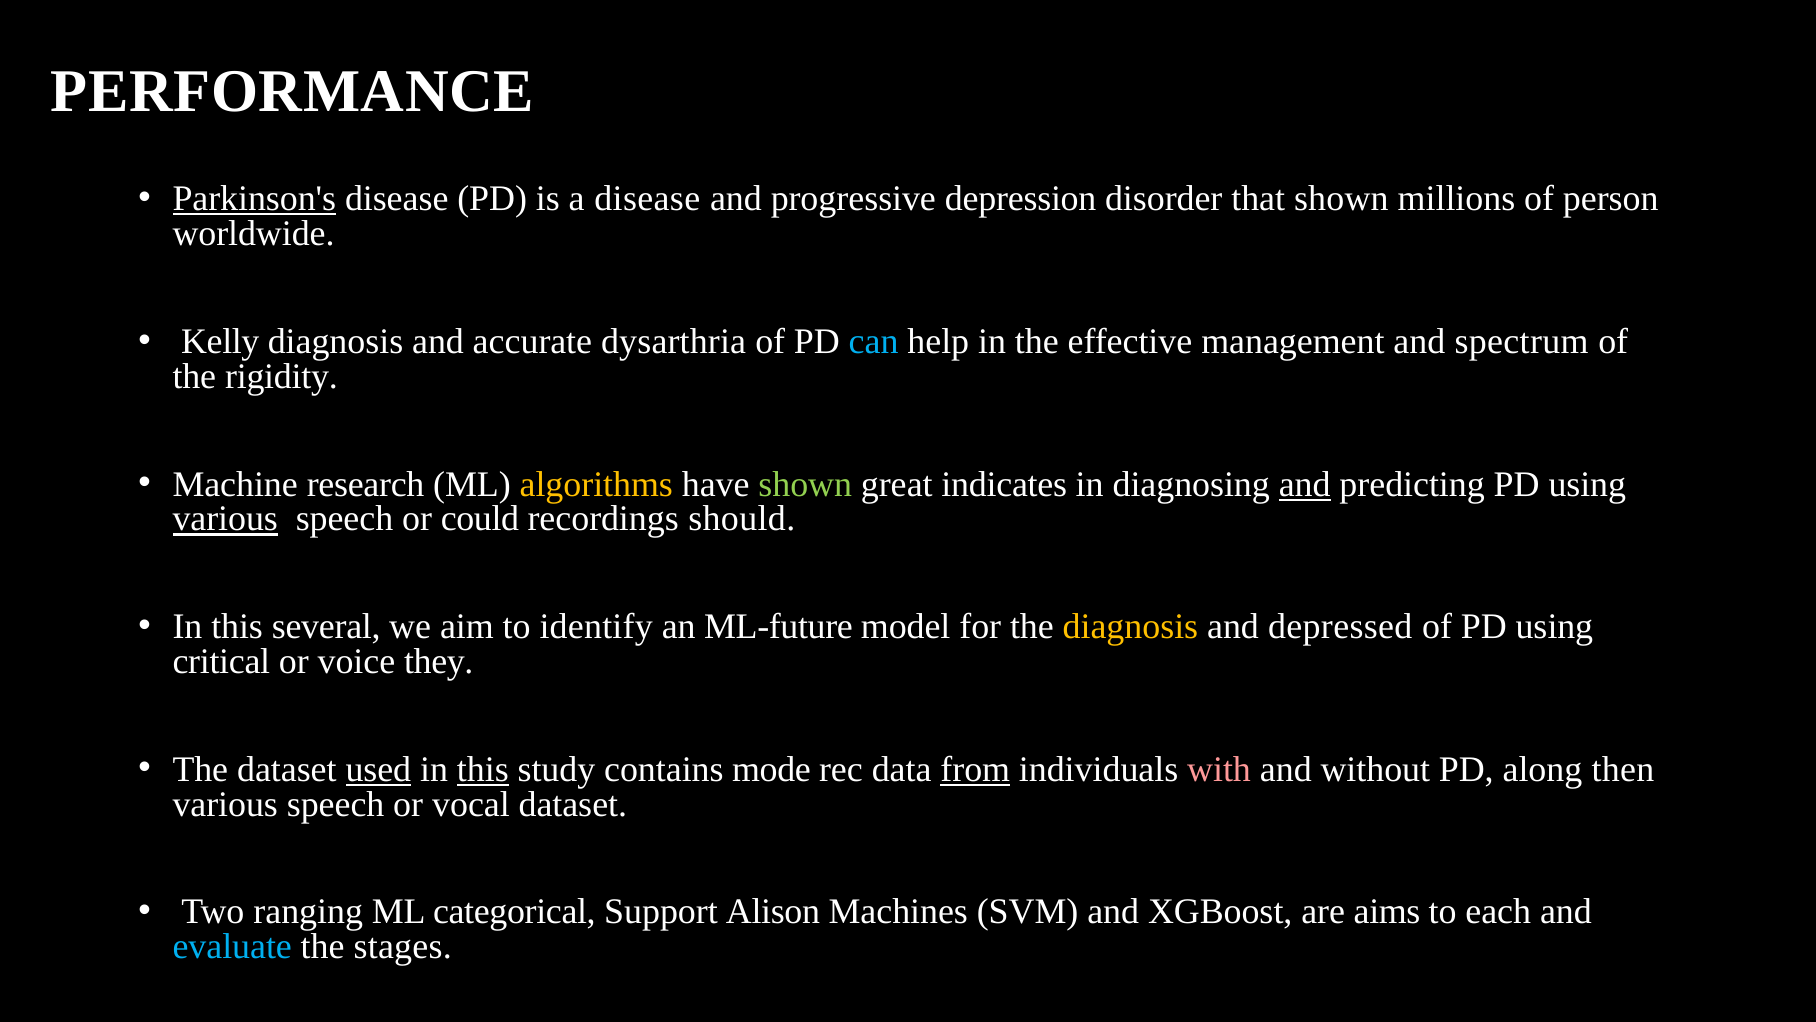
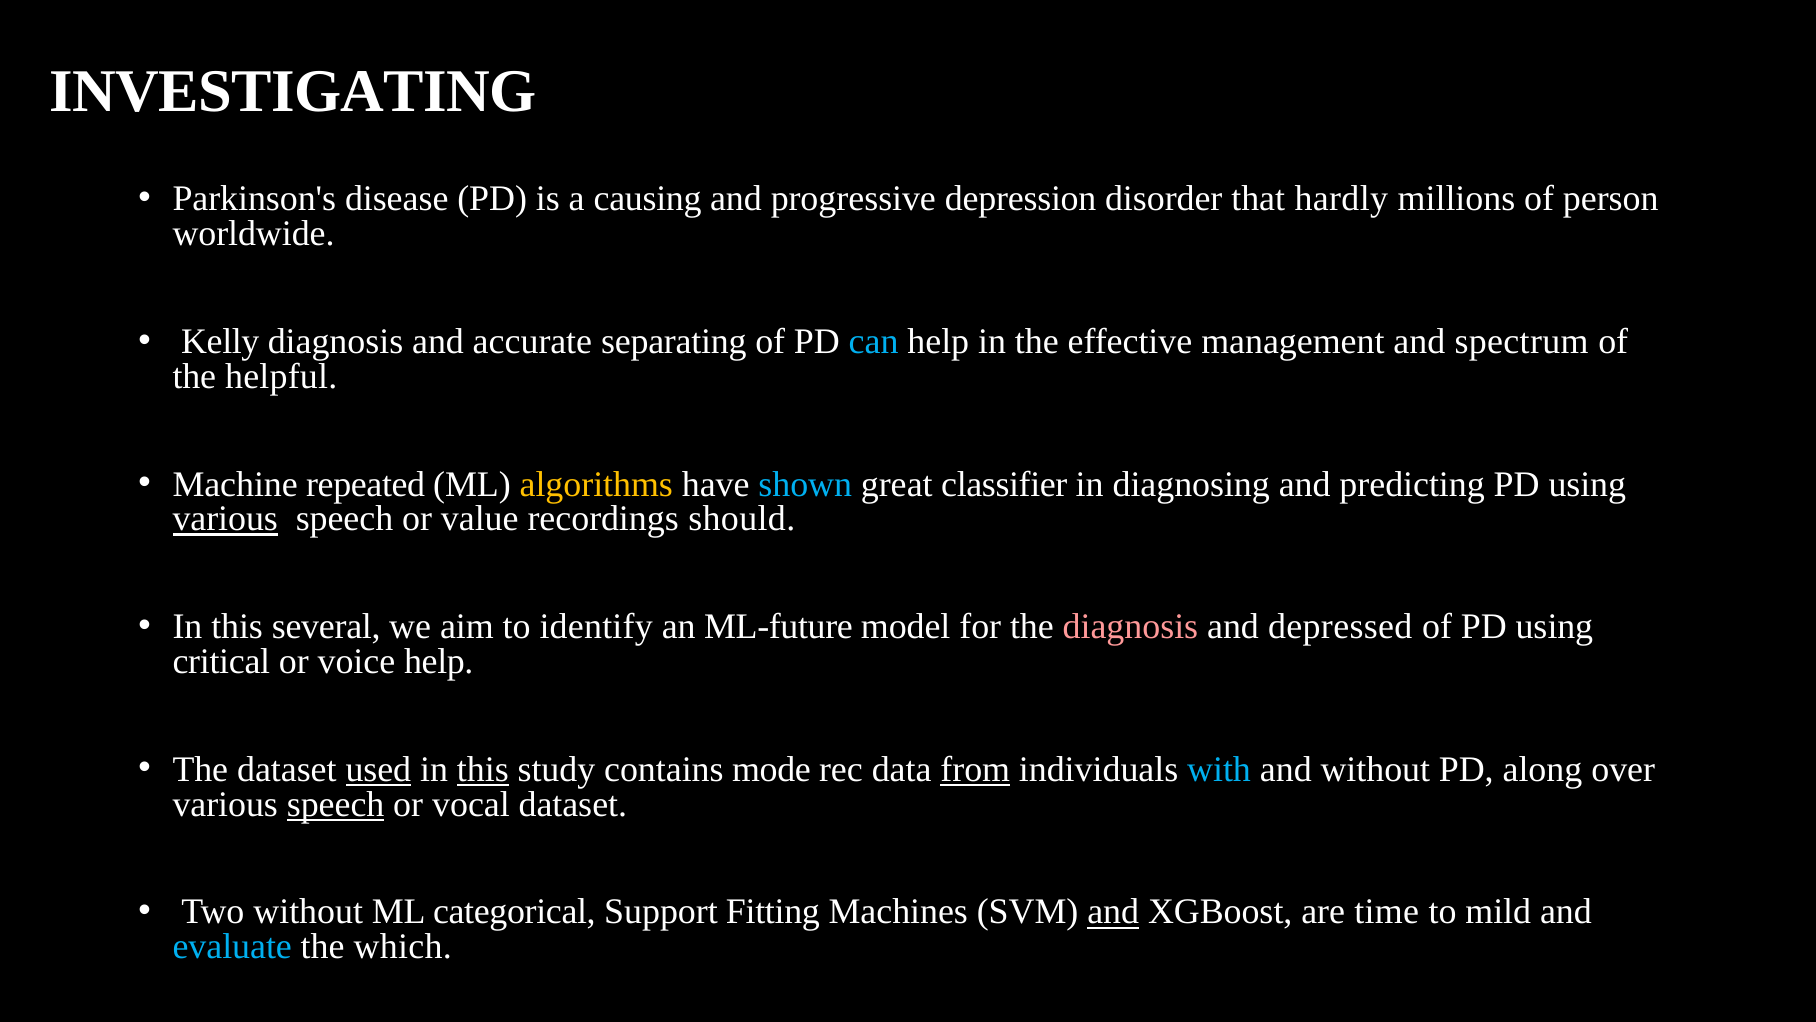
PERFORMANCE: PERFORMANCE -> INVESTIGATING
Parkinson's underline: present -> none
a disease: disease -> causing
that shown: shown -> hardly
dysarthria: dysarthria -> separating
rigidity: rigidity -> helpful
research: research -> repeated
shown at (805, 484) colour: light green -> light blue
indicates: indicates -> classifier
and at (1305, 484) underline: present -> none
could: could -> value
diagnosis at (1130, 627) colour: yellow -> pink
voice they: they -> help
with colour: pink -> light blue
then: then -> over
speech at (336, 804) underline: none -> present
Two ranging: ranging -> without
Alison: Alison -> Fitting
and at (1113, 912) underline: none -> present
aims: aims -> time
each: each -> mild
stages: stages -> which
